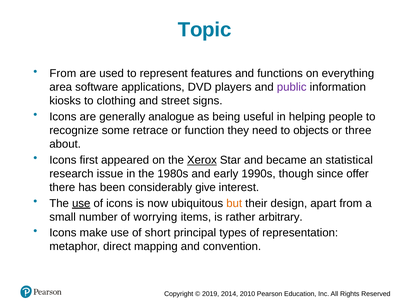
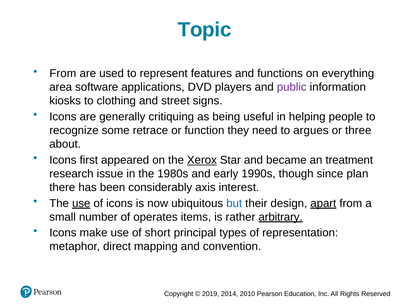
analogue: analogue -> critiquing
objects: objects -> argues
statistical: statistical -> treatment
offer: offer -> plan
give: give -> axis
but colour: orange -> blue
apart underline: none -> present
worrying: worrying -> operates
arbitrary underline: none -> present
